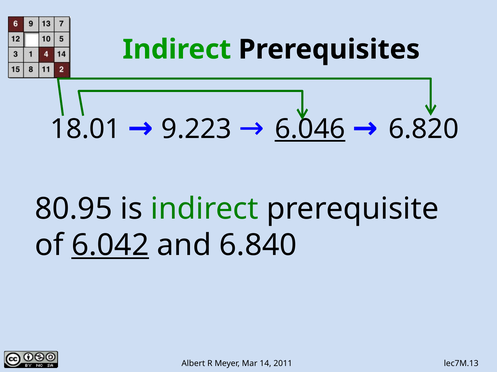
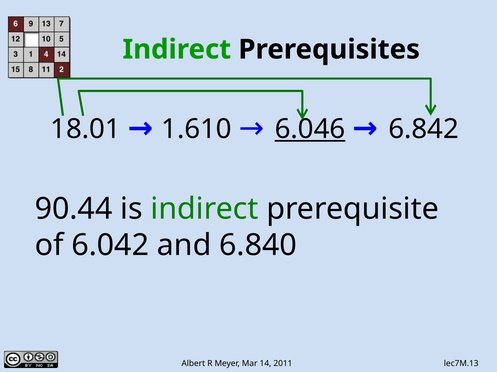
9.223: 9.223 -> 1.610
6.820: 6.820 -> 6.842
80.95: 80.95 -> 90.44
6.042 underline: present -> none
